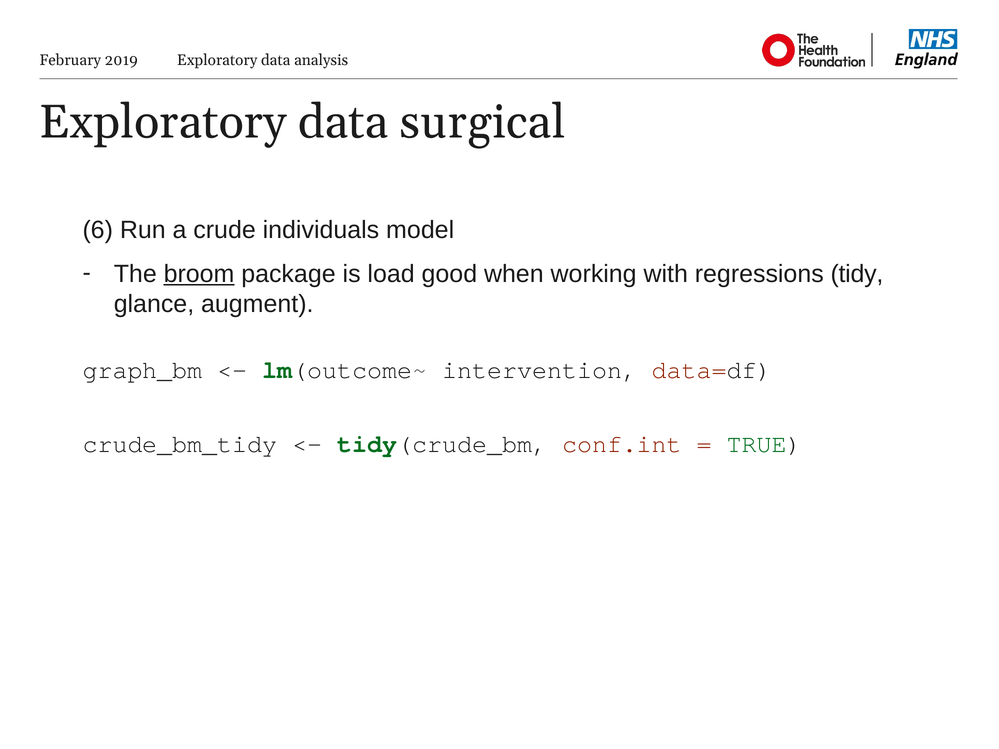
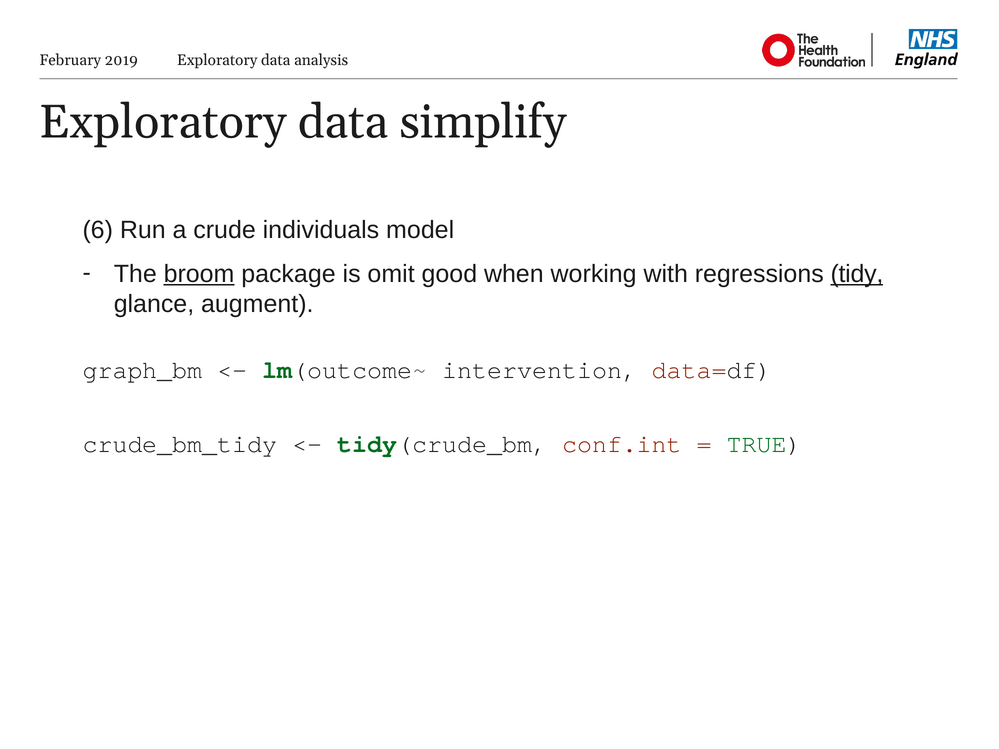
surgical: surgical -> simplify
load: load -> omit
tidy underline: none -> present
